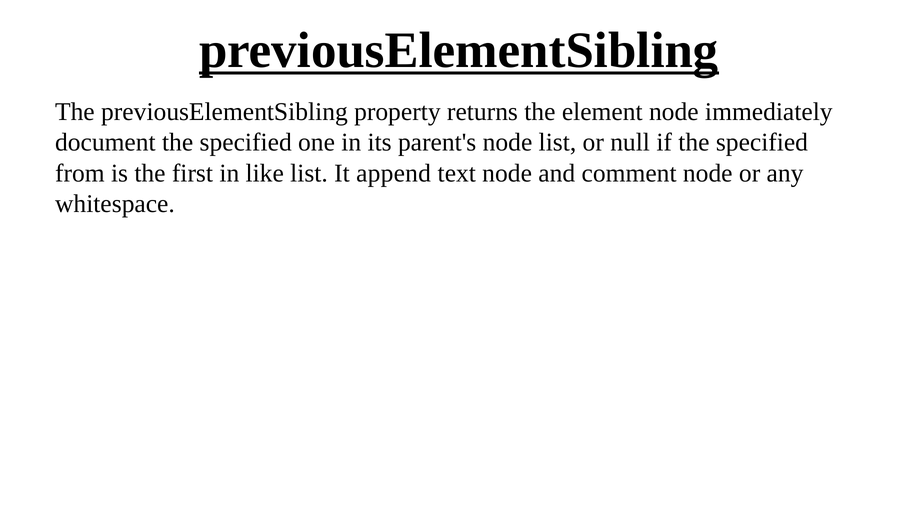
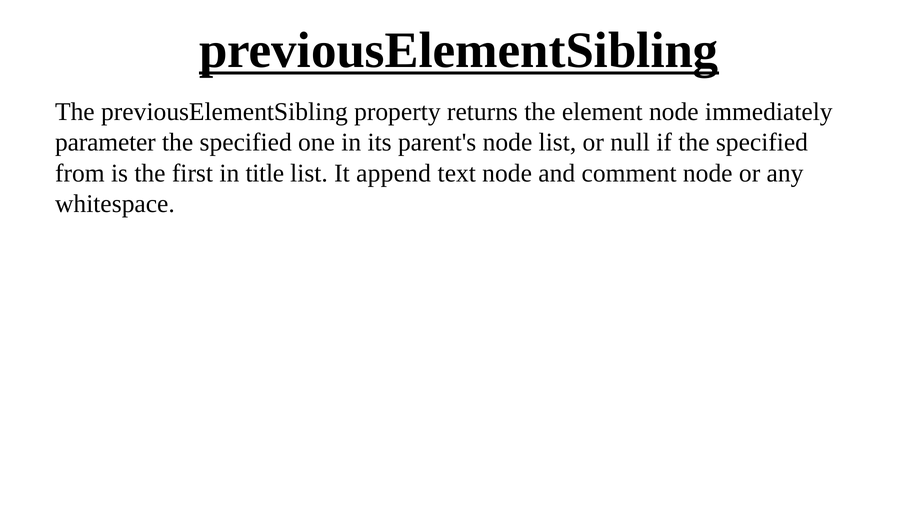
document: document -> parameter
like: like -> title
